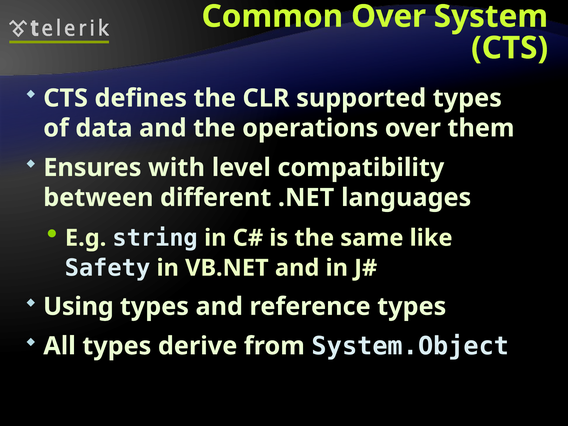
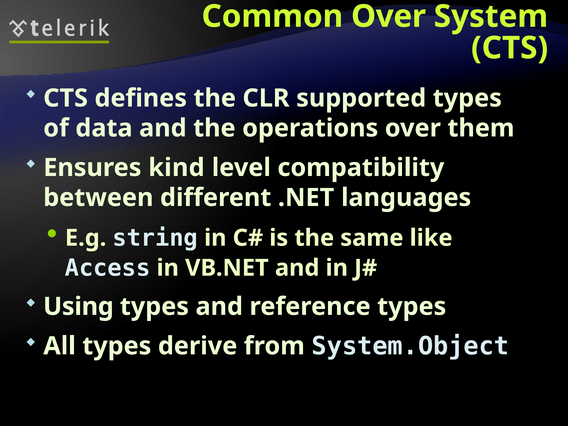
with: with -> kind
Safety: Safety -> Access
